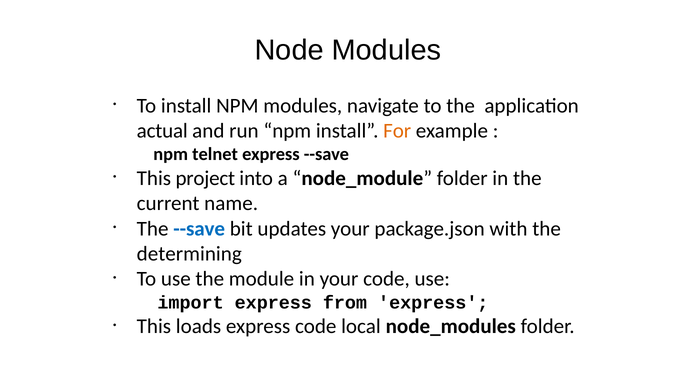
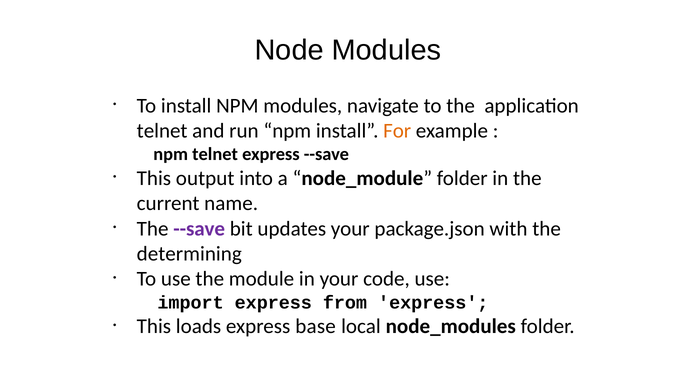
actual at (162, 131): actual -> telnet
project: project -> output
--save at (199, 229) colour: blue -> purple
express code: code -> base
